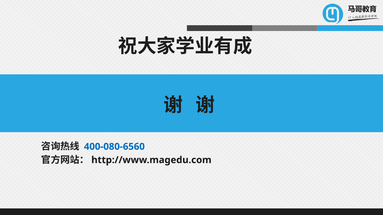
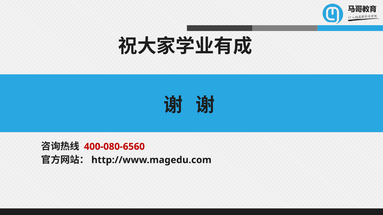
400-080-6560 colour: blue -> red
